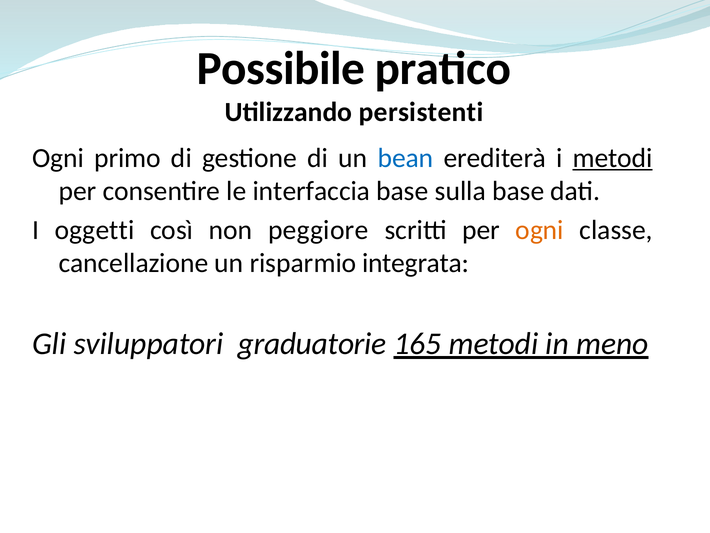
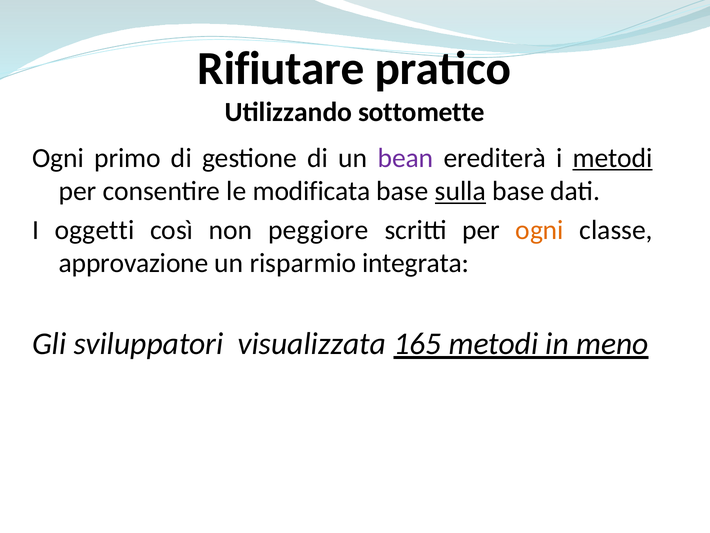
Possibile: Possibile -> Rifiutare
persistenti: persistenti -> sottomette
bean colour: blue -> purple
interfaccia: interfaccia -> modificata
sulla underline: none -> present
cancellazione: cancellazione -> approvazione
graduatorie: graduatorie -> visualizzata
